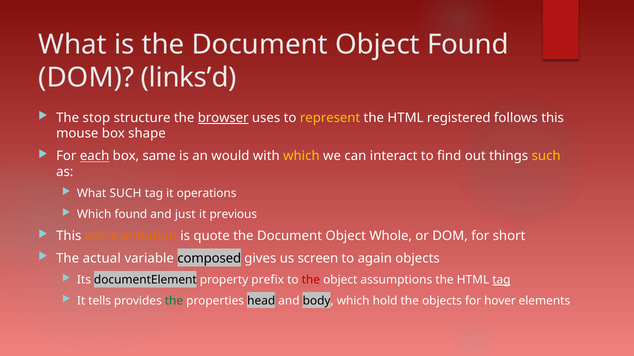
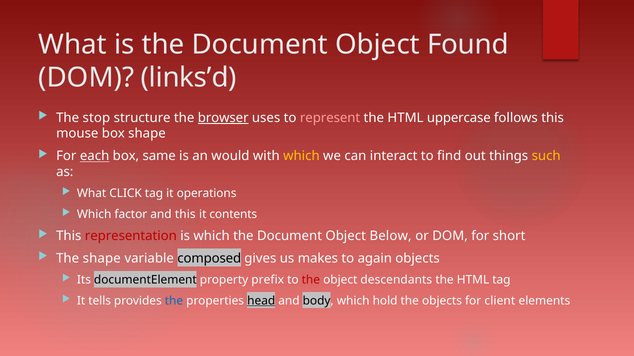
represent colour: yellow -> pink
registered: registered -> uppercase
What SUCH: SUCH -> CLICK
Which found: found -> factor
and just: just -> this
previous: previous -> contents
representation colour: orange -> red
is quote: quote -> which
Whole: Whole -> Below
The actual: actual -> shape
screen: screen -> makes
assumptions: assumptions -> descendants
tag at (501, 280) underline: present -> none
the at (174, 301) colour: green -> blue
head underline: none -> present
hover: hover -> client
